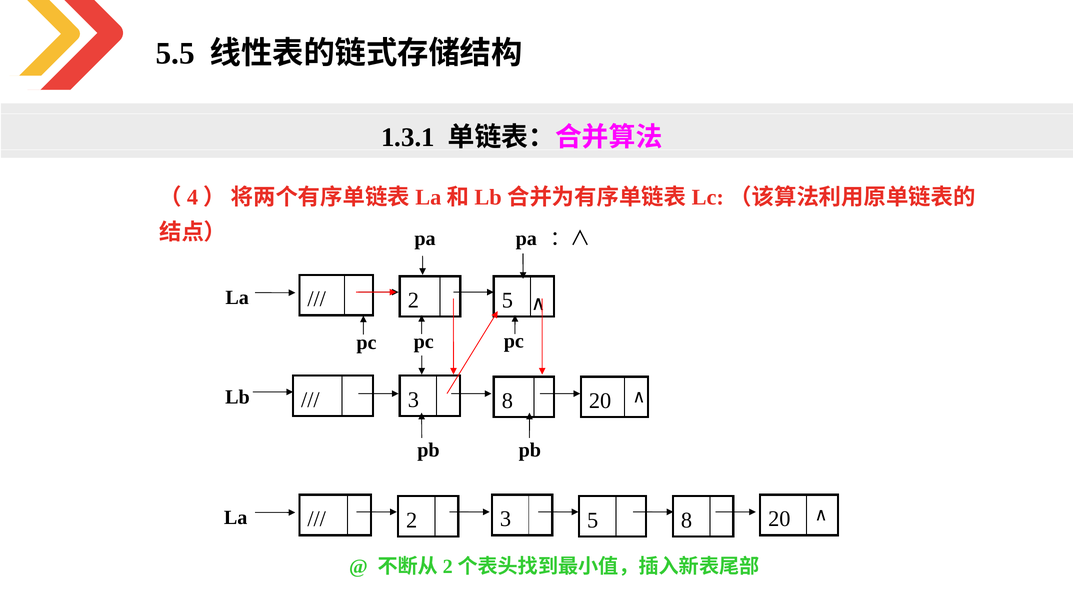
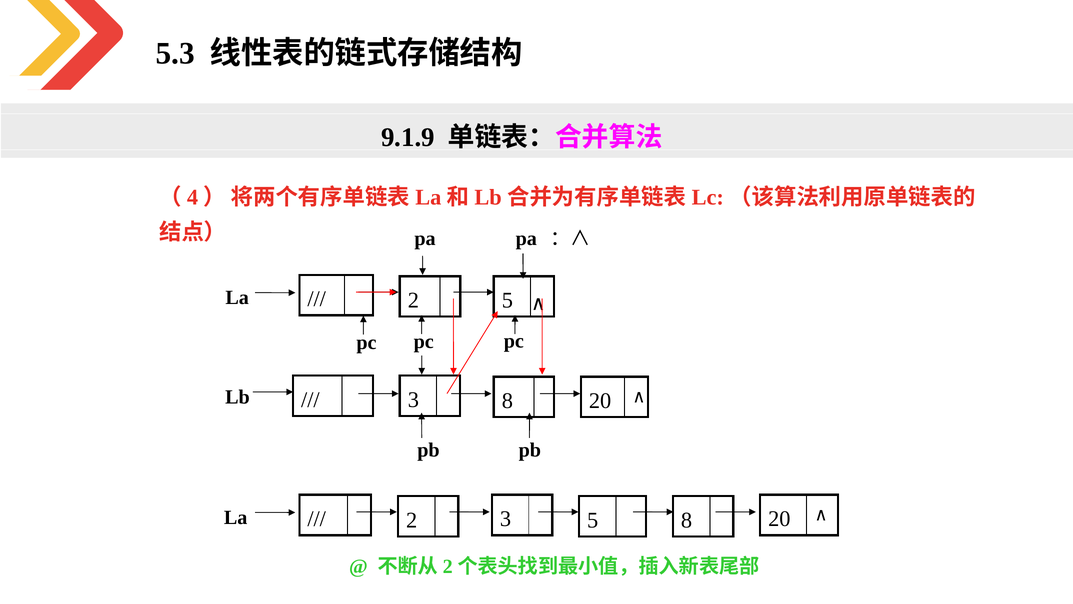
5.5: 5.5 -> 5.3
1.3.1: 1.3.1 -> 9.1.9
